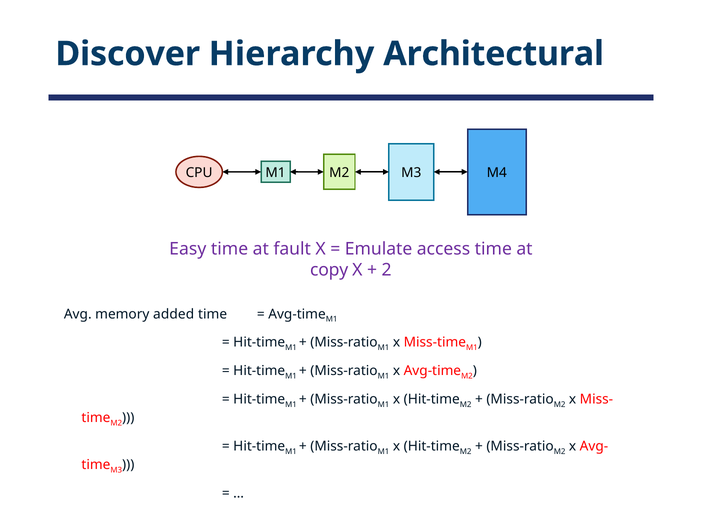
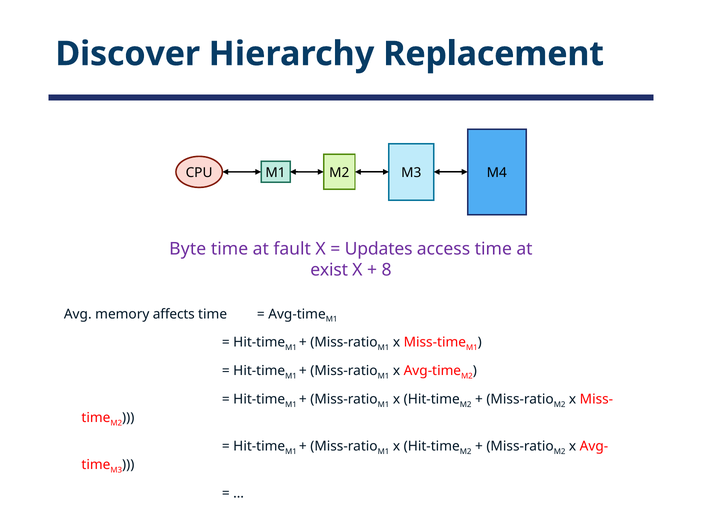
Architectural: Architectural -> Replacement
Easy: Easy -> Byte
Emulate: Emulate -> Updates
copy: copy -> exist
2: 2 -> 8
added: added -> affects
